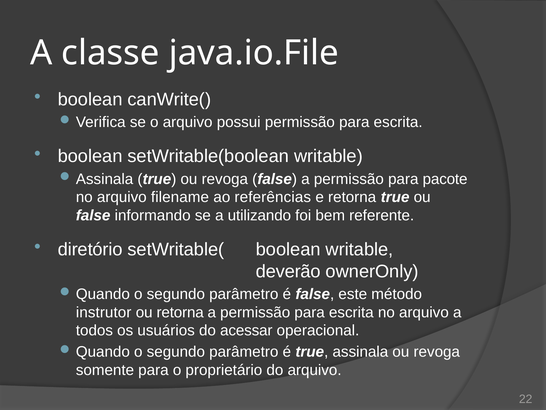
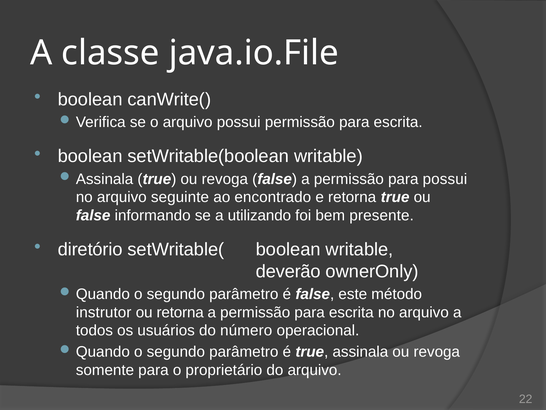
para pacote: pacote -> possui
filename: filename -> seguinte
referências: referências -> encontrado
referente: referente -> presente
acessar: acessar -> número
